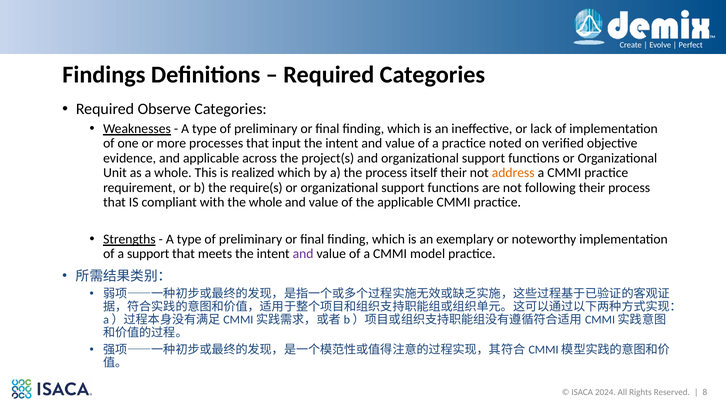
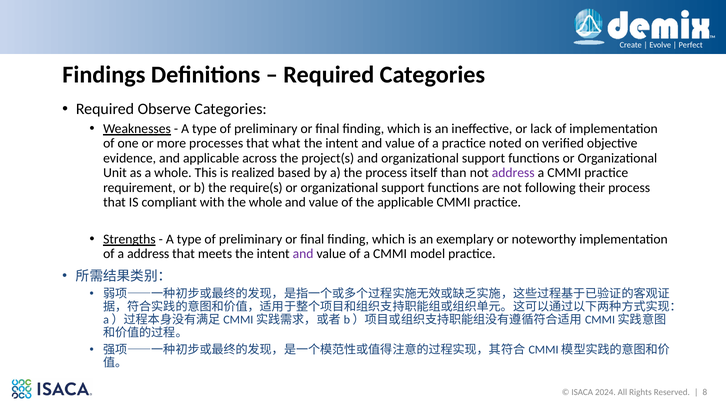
input: input -> what
realized which: which -> based
itself their: their -> than
address at (513, 173) colour: orange -> purple
a support: support -> address
